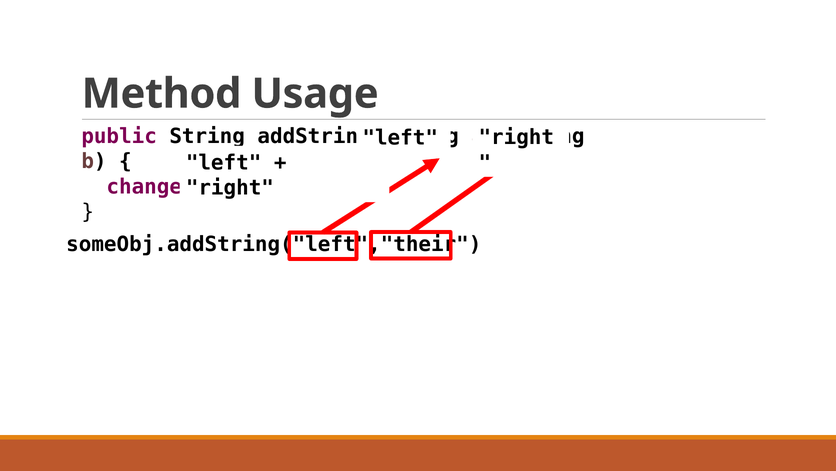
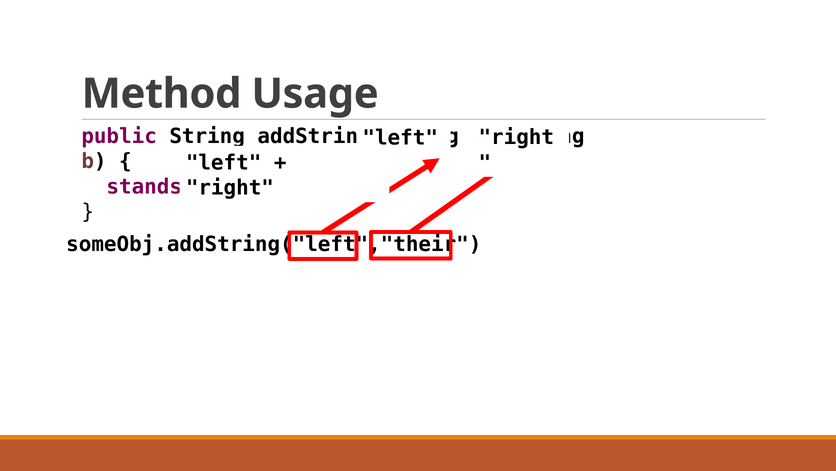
change: change -> stands
